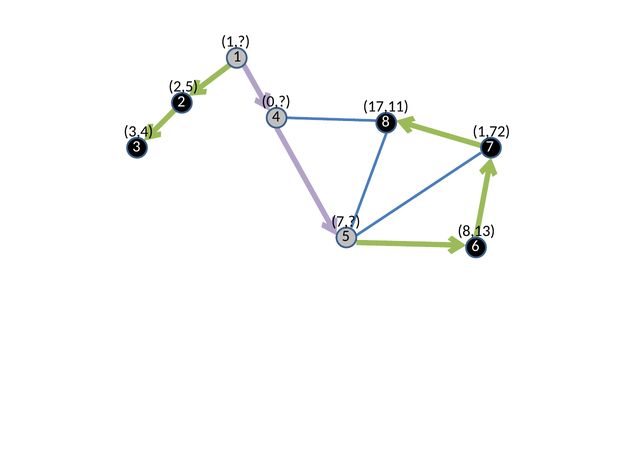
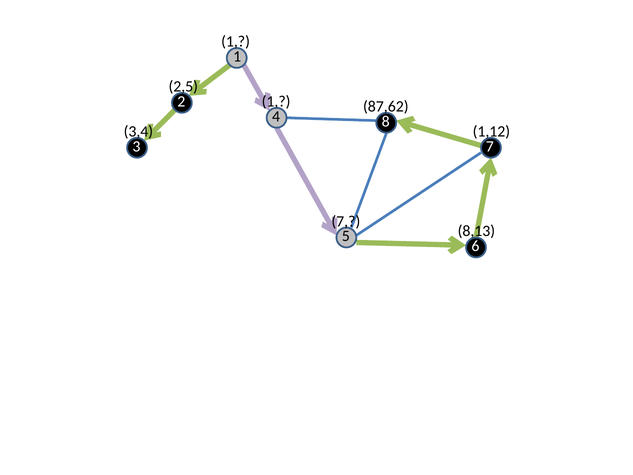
0 at (276, 102): 0 -> 1
17,11: 17,11 -> 87,62
1,72: 1,72 -> 1,12
